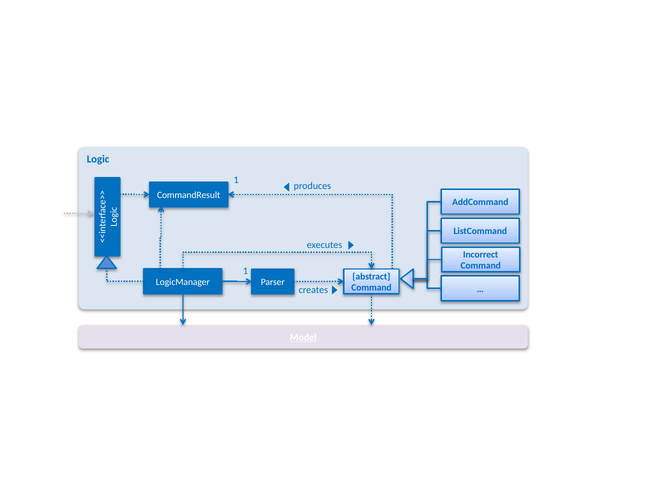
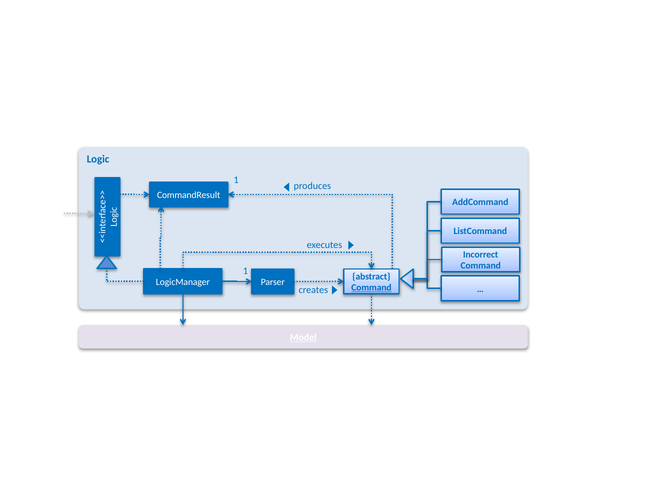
Command at (371, 288) underline: none -> present
